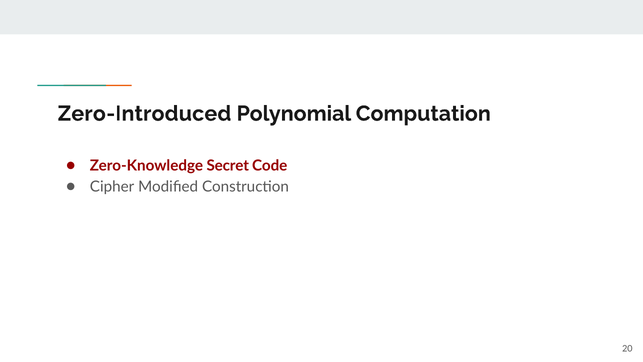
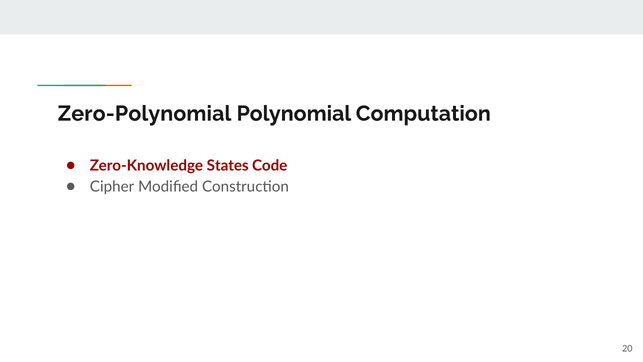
Zero-Introduced: Zero-Introduced -> Zero-Polynomial
Secret: Secret -> States
